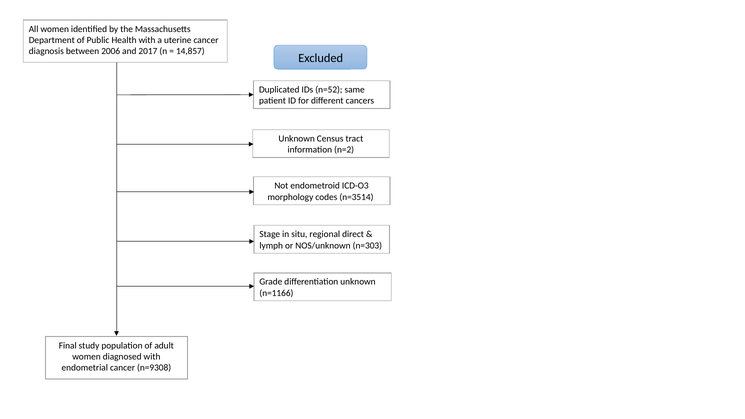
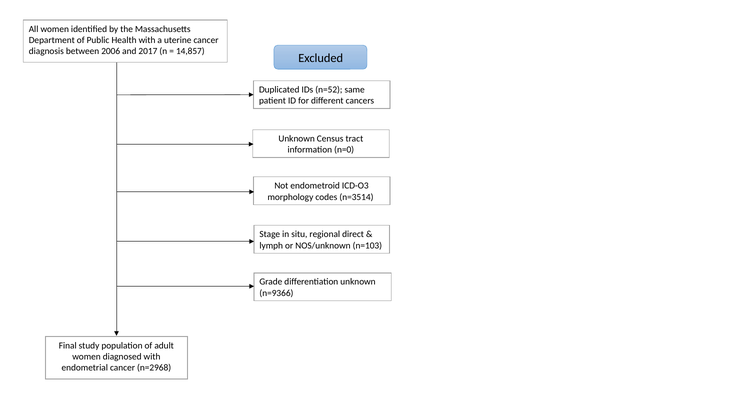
n=2: n=2 -> n=0
n=303: n=303 -> n=103
n=1166: n=1166 -> n=9366
n=9308: n=9308 -> n=2968
